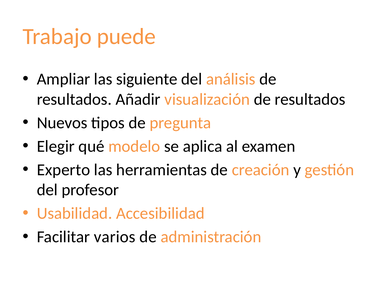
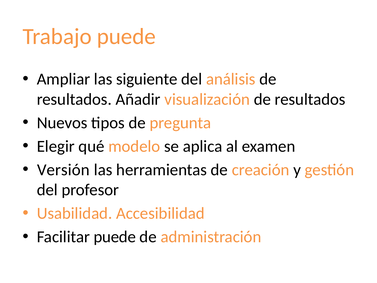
Experto: Experto -> Versión
Facilitar varios: varios -> puede
